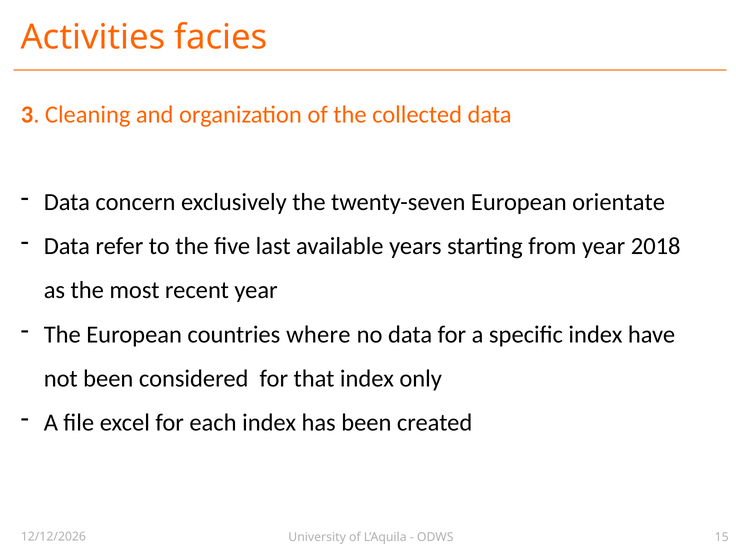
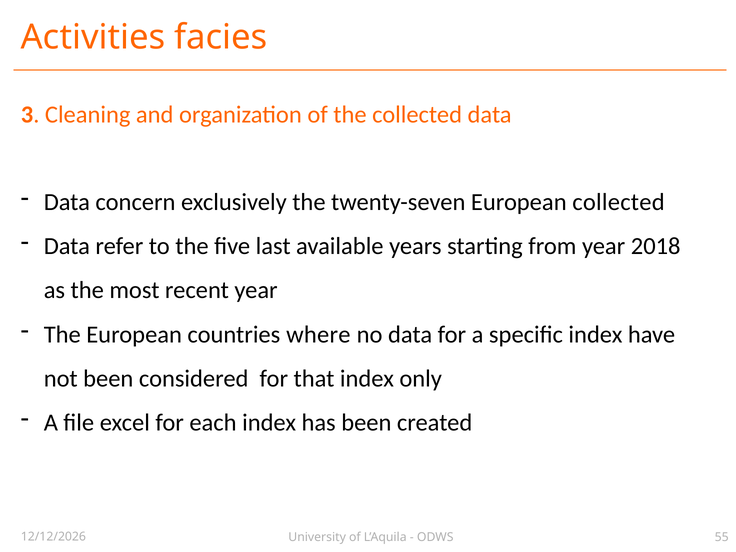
European orientate: orientate -> collected
15: 15 -> 55
